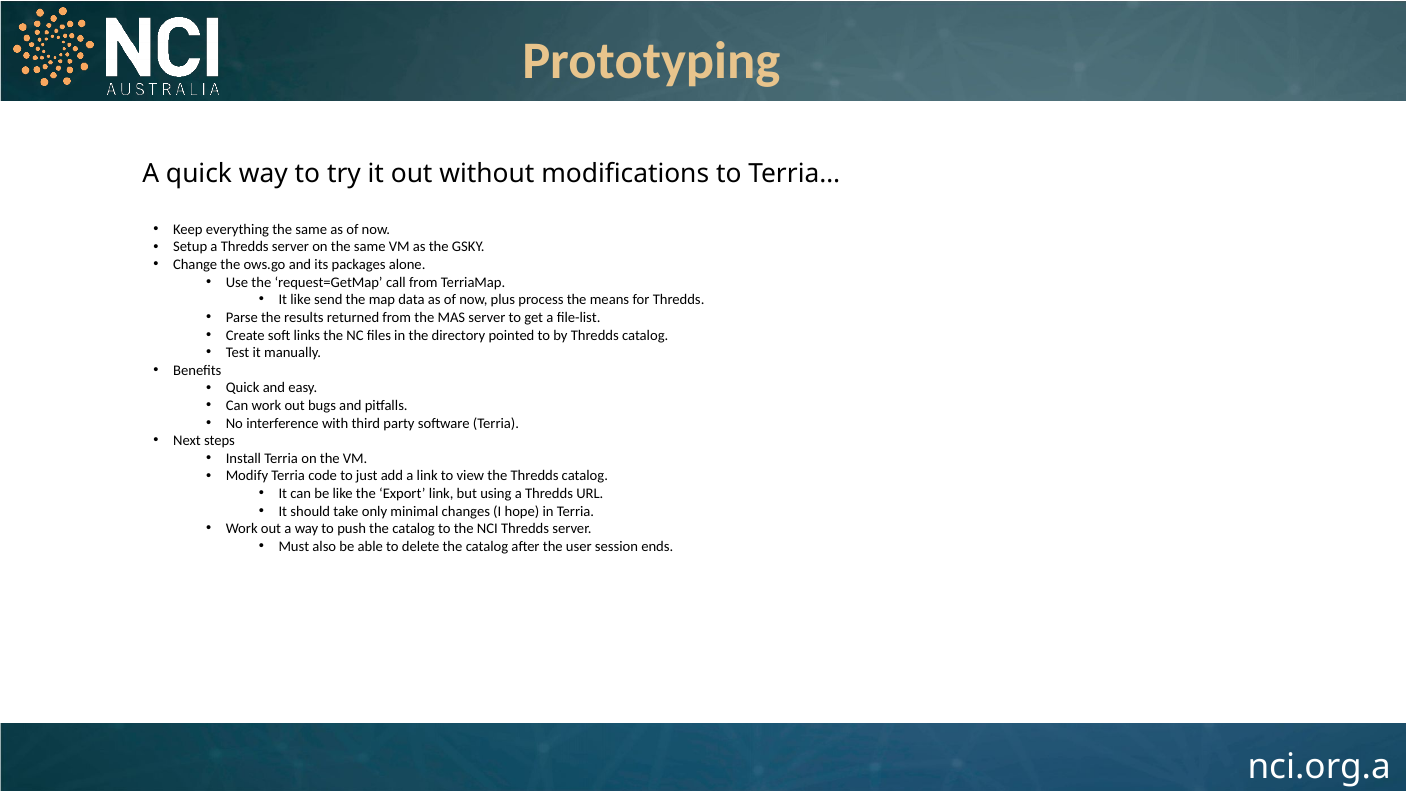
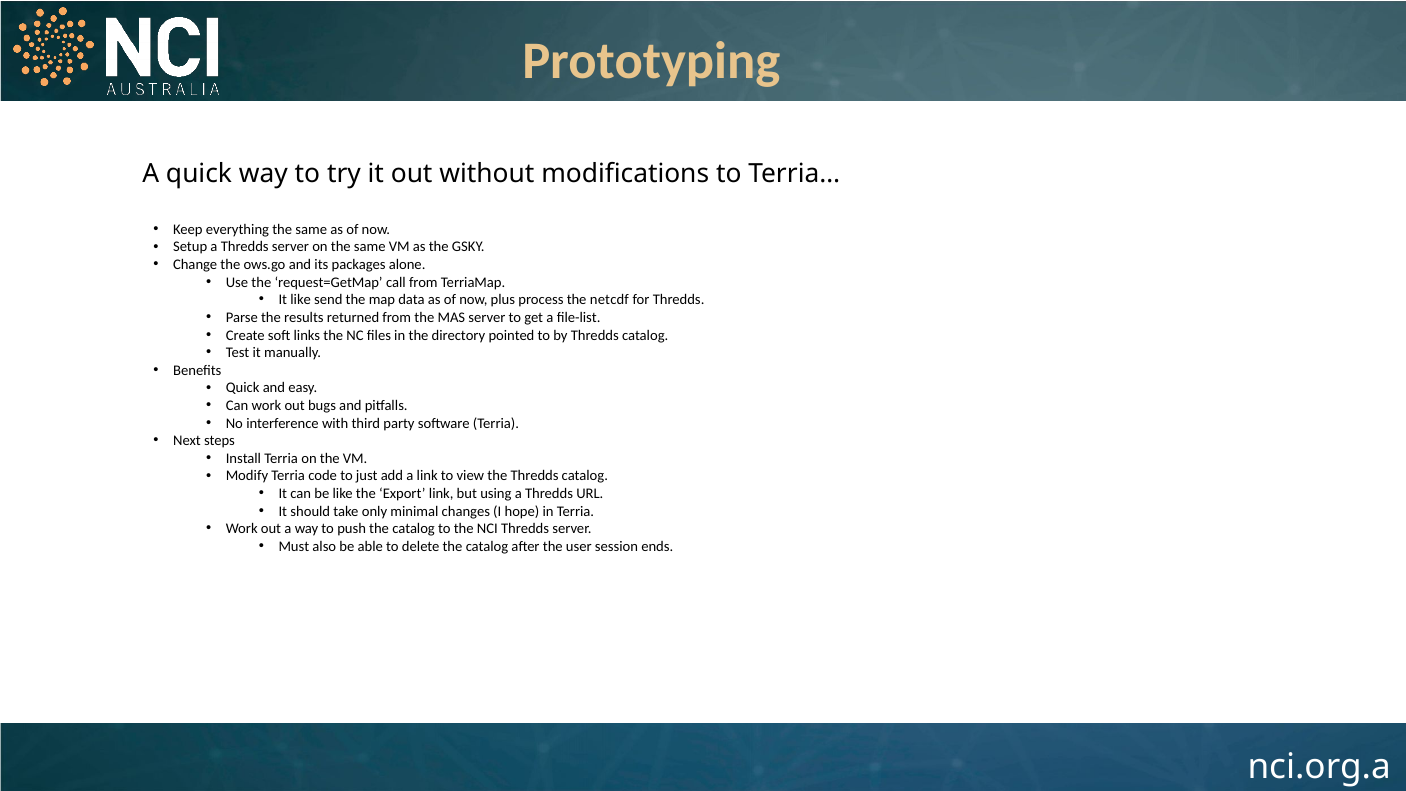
means: means -> netcdf
